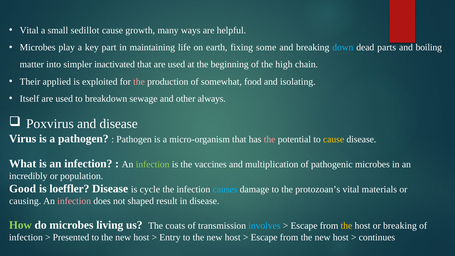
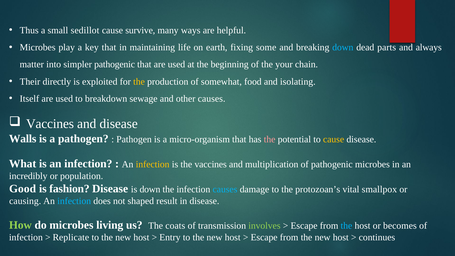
Vital at (29, 30): Vital -> Thus
growth: growth -> survive
key part: part -> that
boiling: boiling -> always
simpler inactivated: inactivated -> pathogenic
high: high -> your
applied: applied -> directly
the at (139, 82) colour: pink -> yellow
other always: always -> causes
Poxvirus at (50, 124): Poxvirus -> Vaccines
Virus: Virus -> Walls
infection at (153, 164) colour: light green -> yellow
loeffler: loeffler -> fashion
is cycle: cycle -> down
materials: materials -> smallpox
infection at (74, 201) colour: pink -> light blue
involves colour: light blue -> light green
the at (346, 226) colour: yellow -> light blue
or breaking: breaking -> becomes
Presented: Presented -> Replicate
